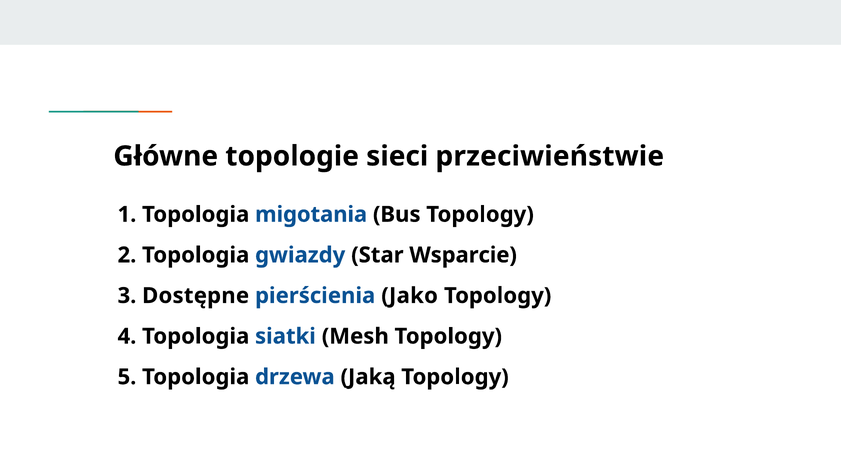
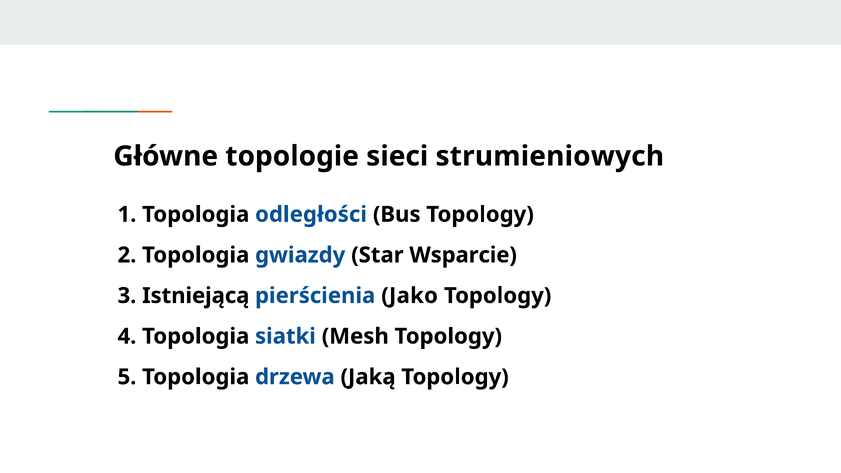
przeciwieństwie: przeciwieństwie -> strumieniowych
migotania: migotania -> odległości
Dostępne: Dostępne -> Istniejącą
